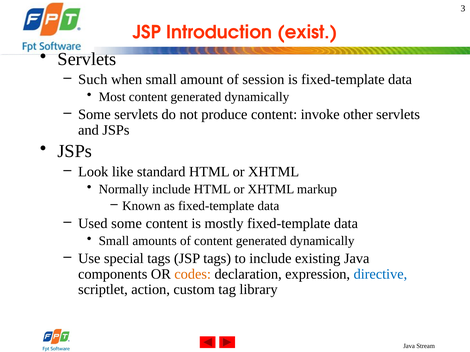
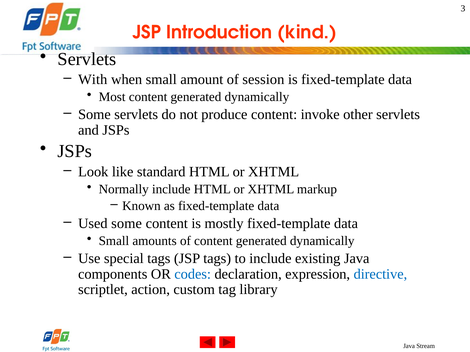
exist: exist -> kind
Such: Such -> With
codes colour: orange -> blue
